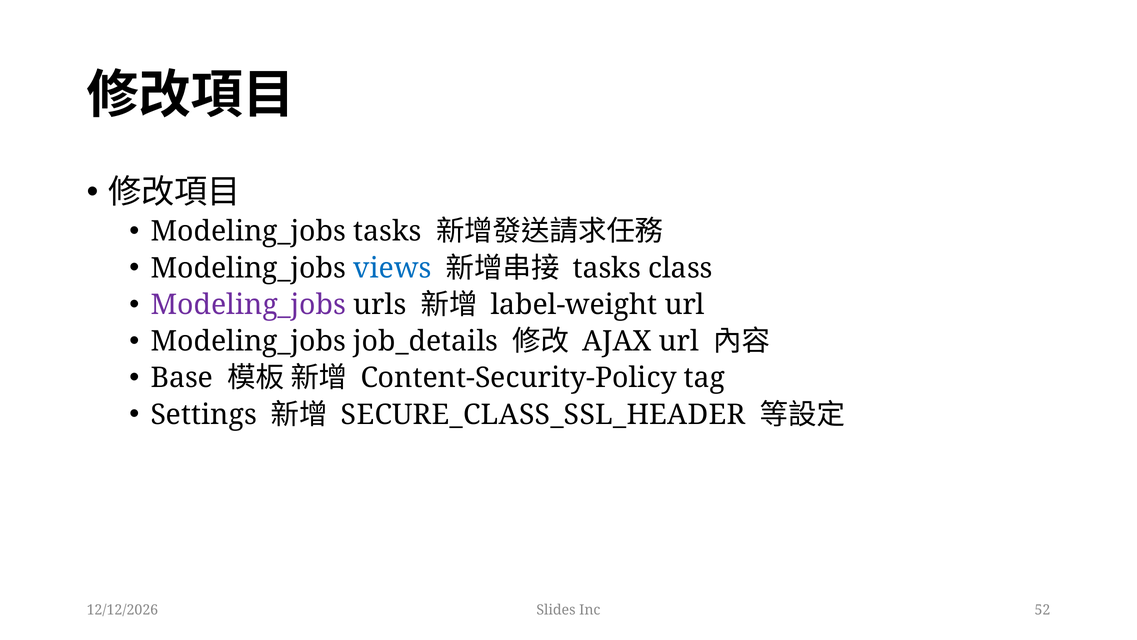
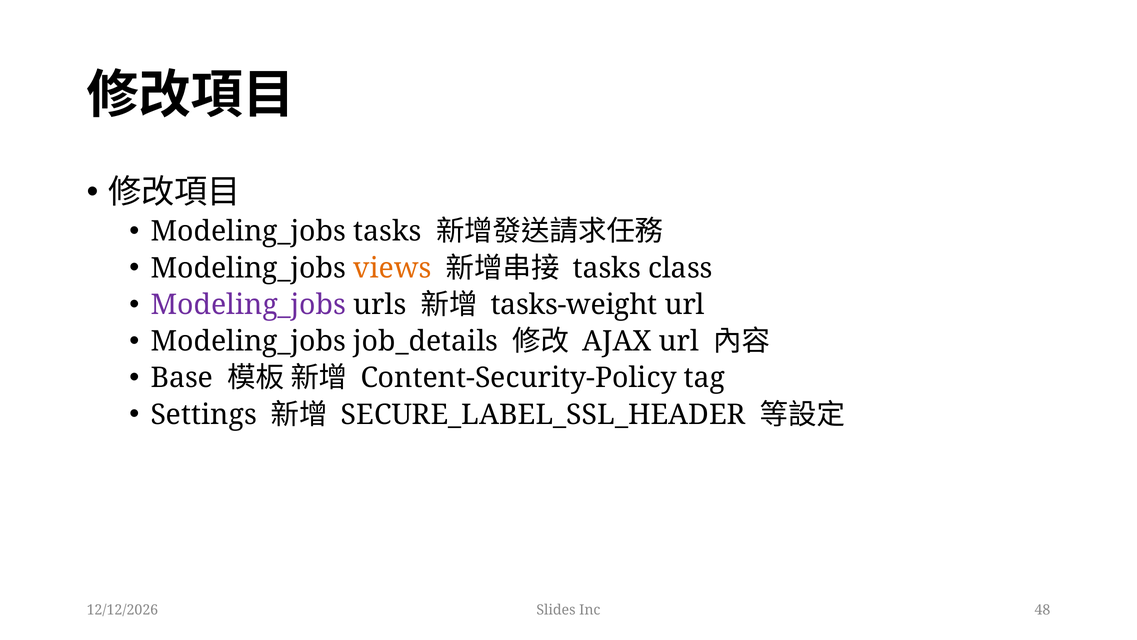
views colour: blue -> orange
label-weight: label-weight -> tasks-weight
SECURE_CLASS_SSL_HEADER: SECURE_CLASS_SSL_HEADER -> SECURE_LABEL_SSL_HEADER
52: 52 -> 48
